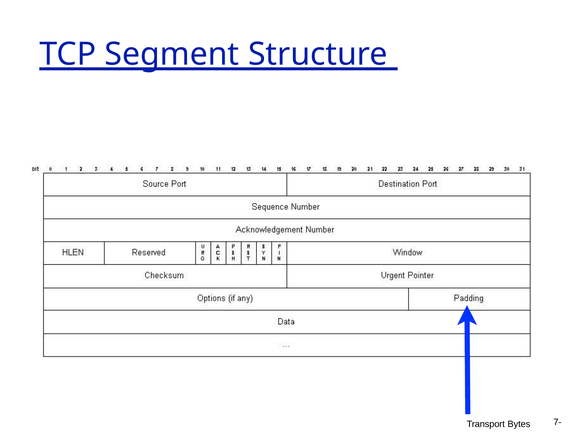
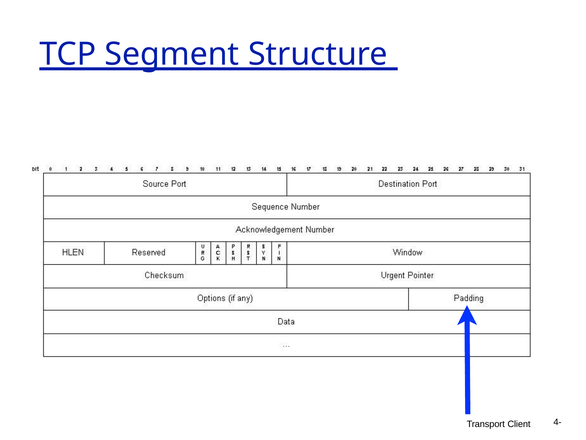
7-: 7- -> 4-
Bytes: Bytes -> Client
